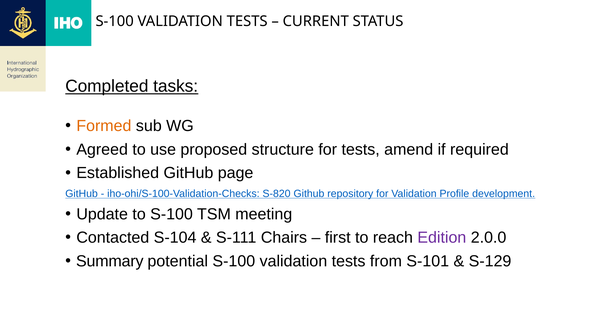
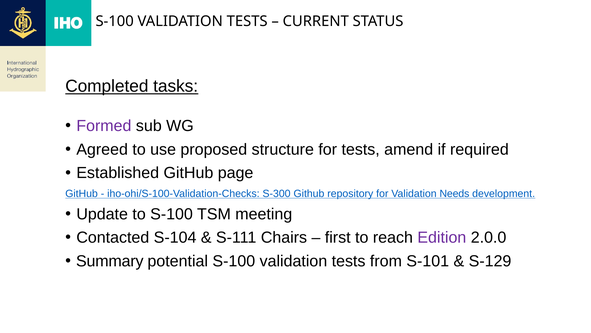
Formed colour: orange -> purple
S-820: S-820 -> S-300
Profile: Profile -> Needs
